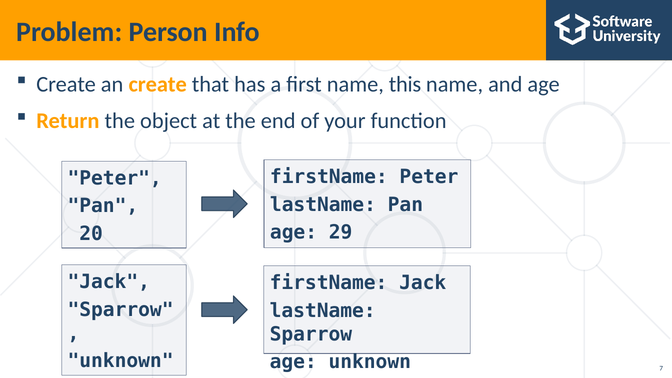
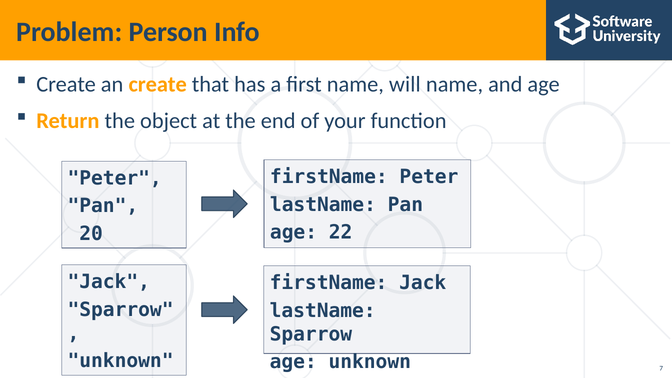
this: this -> will
29: 29 -> 22
